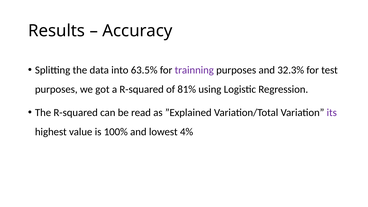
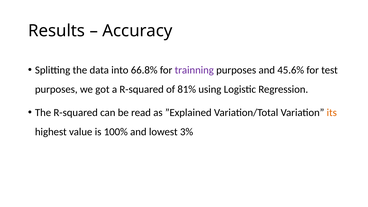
63.5%: 63.5% -> 66.8%
32.3%: 32.3% -> 45.6%
its colour: purple -> orange
4%: 4% -> 3%
